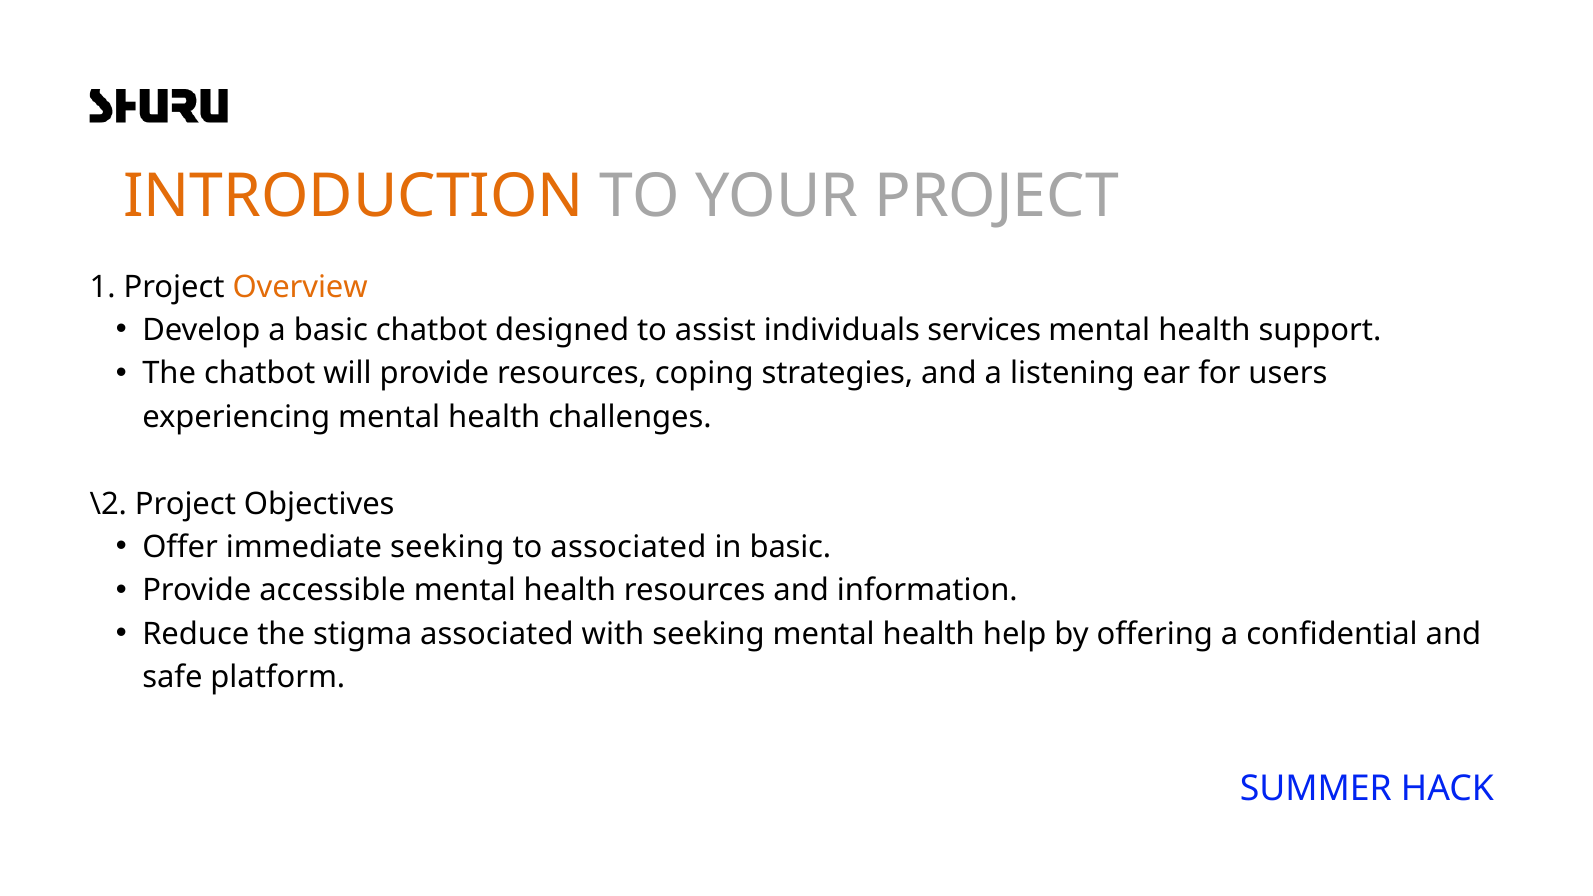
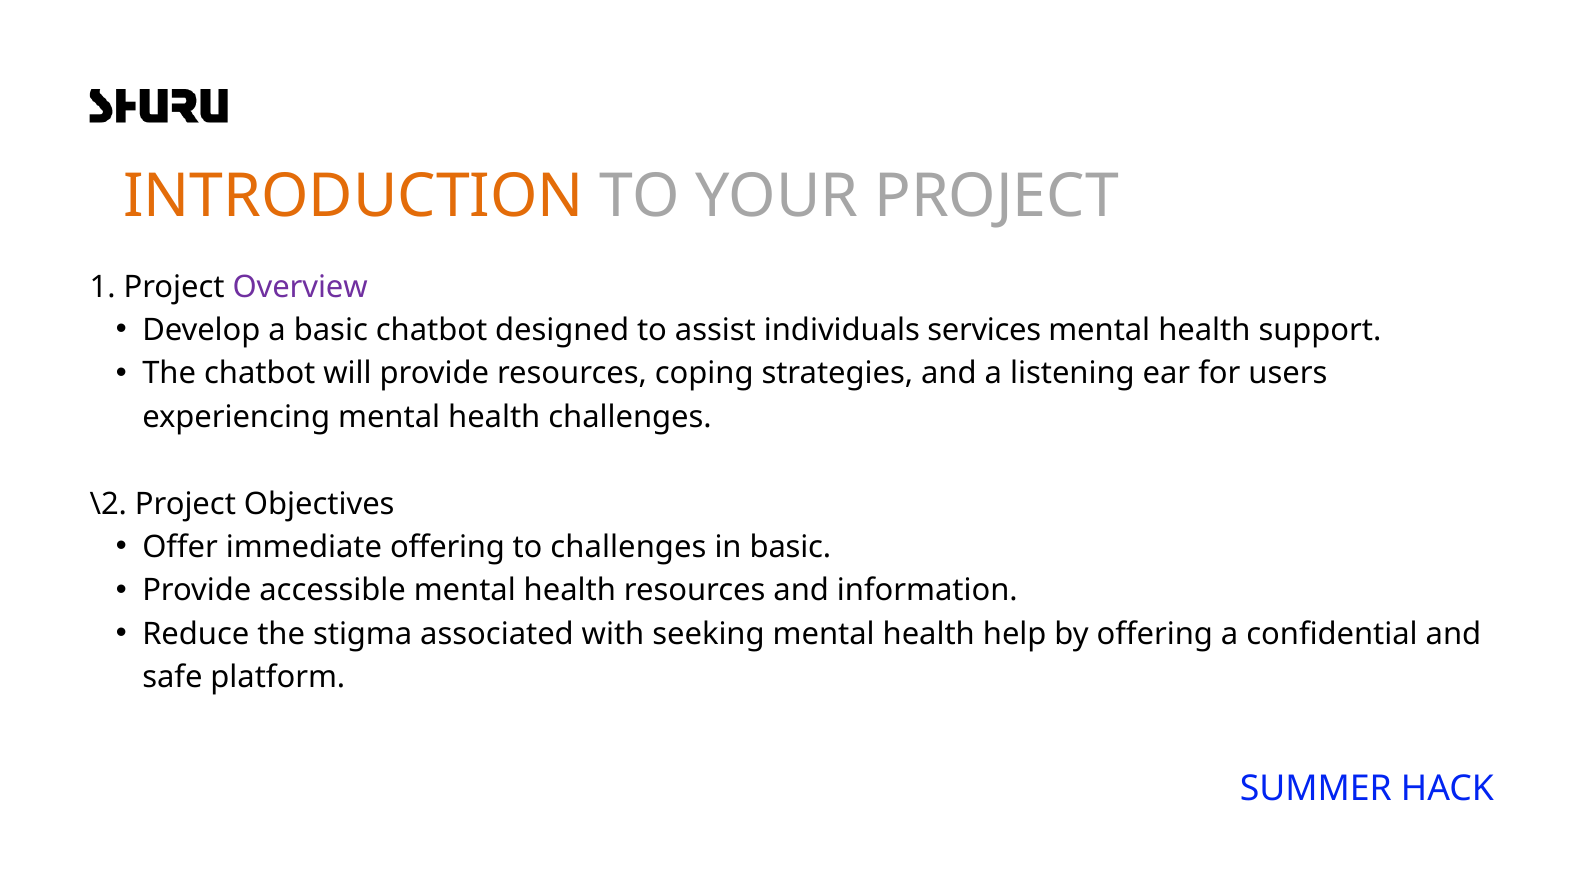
Overview colour: orange -> purple
immediate seeking: seeking -> offering
to associated: associated -> challenges
